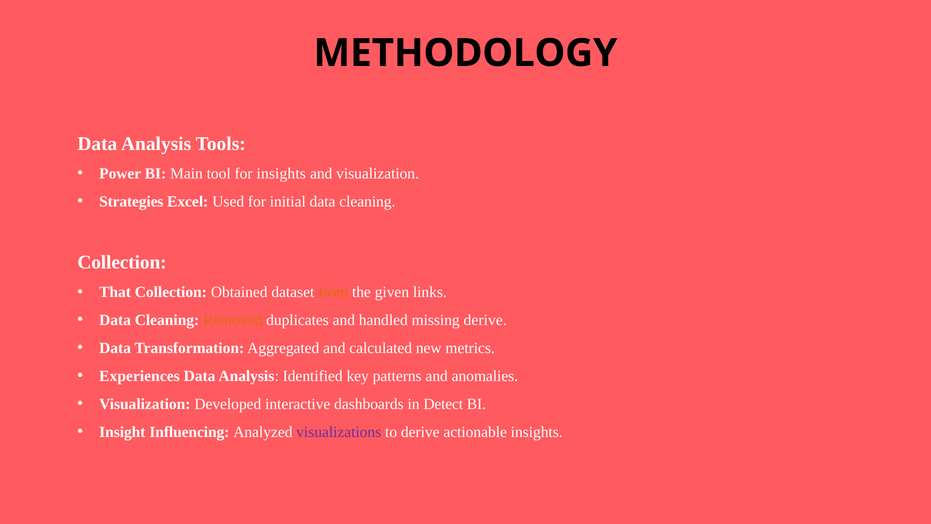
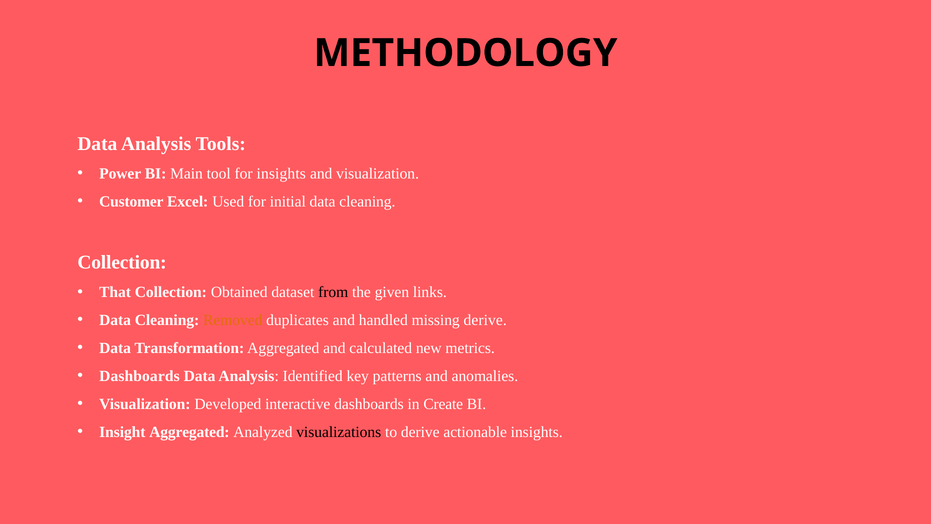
Strategies: Strategies -> Customer
from colour: orange -> black
Experiences at (139, 376): Experiences -> Dashboards
Detect: Detect -> Create
Insight Influencing: Influencing -> Aggregated
visualizations colour: purple -> black
